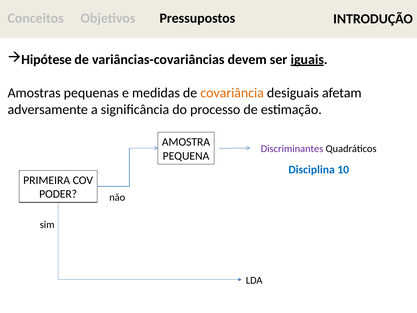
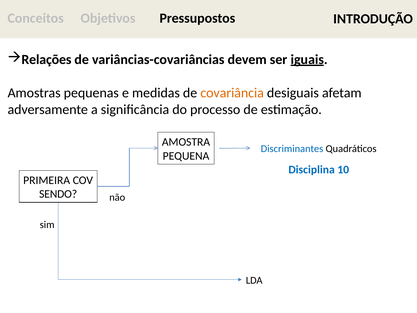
Hipótese: Hipótese -> Relações
Discriminantes colour: purple -> blue
PODER: PODER -> SENDO
